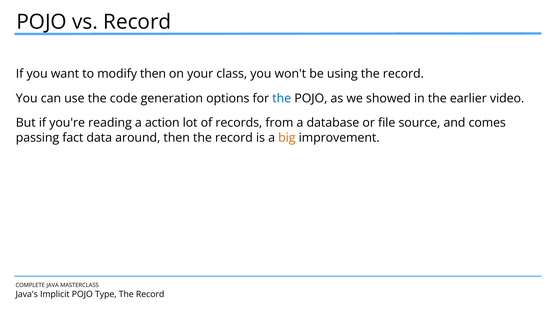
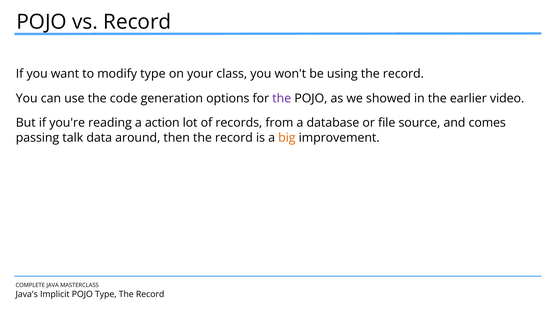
modify then: then -> type
the at (282, 98) colour: blue -> purple
fact: fact -> talk
